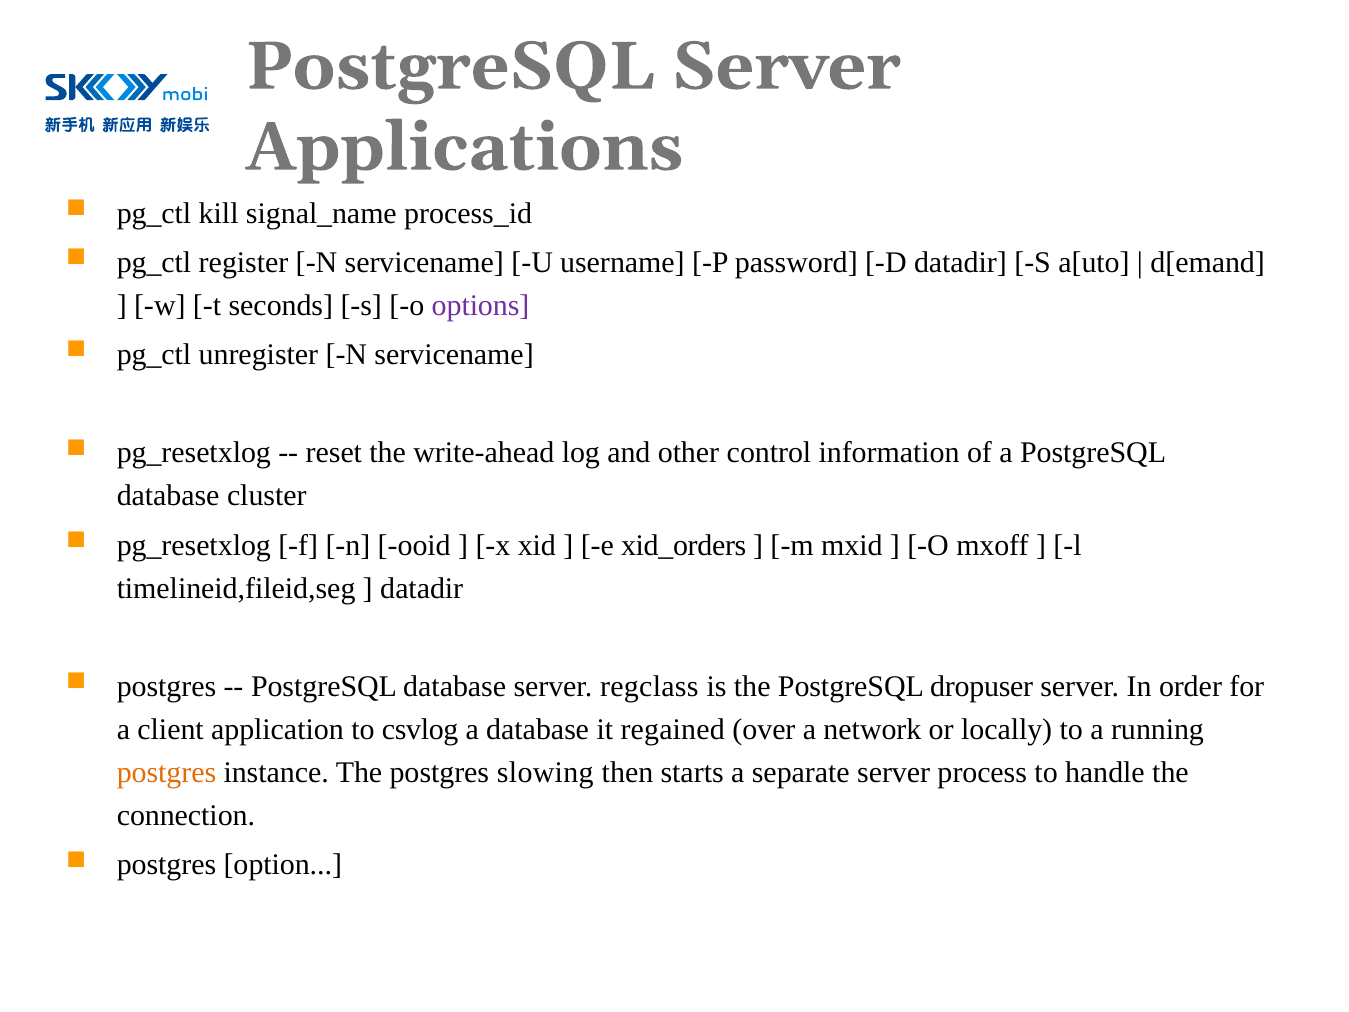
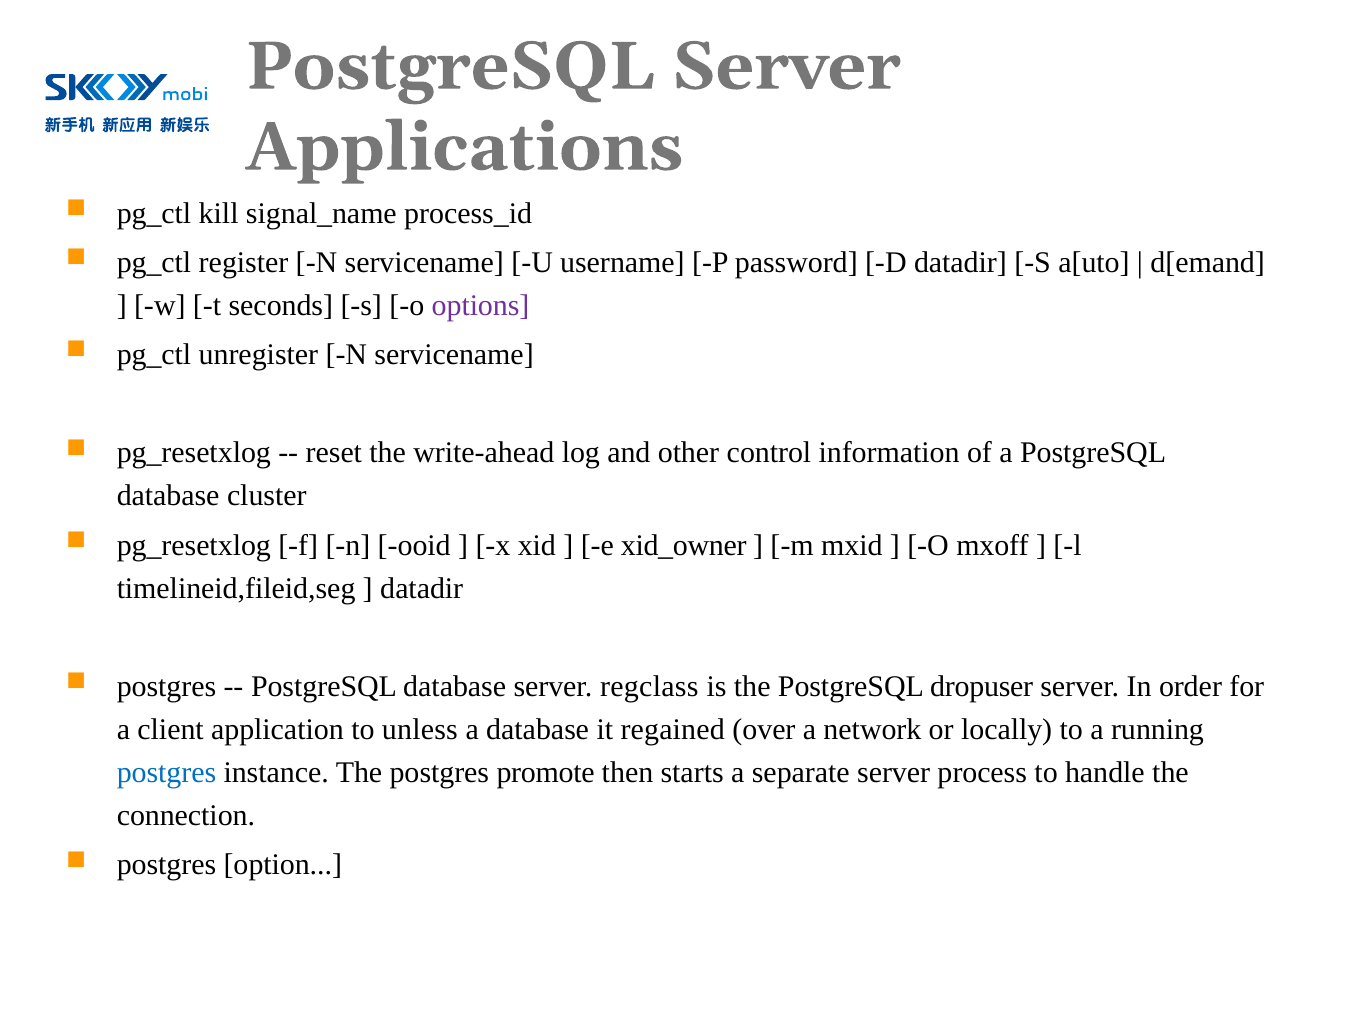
xid_orders: xid_orders -> xid_owner
csvlog: csvlog -> unless
postgres at (167, 773) colour: orange -> blue
slowing: slowing -> promote
